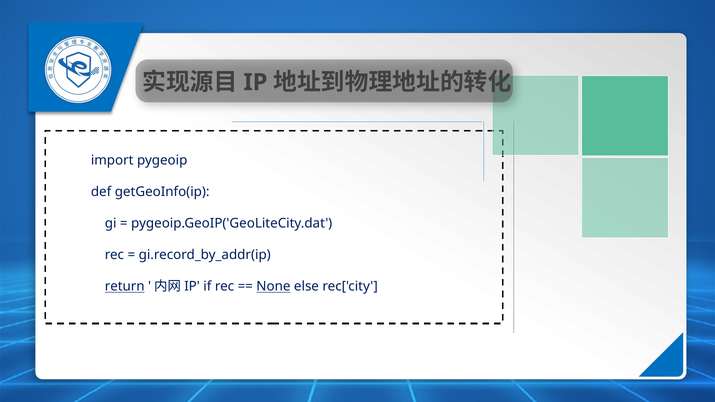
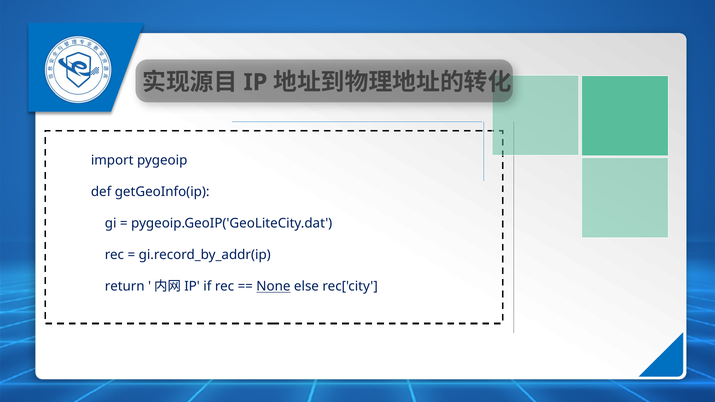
return underline: present -> none
